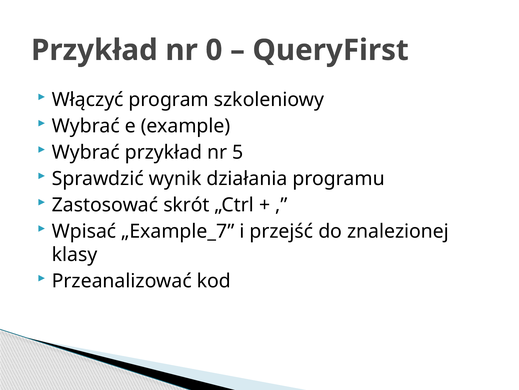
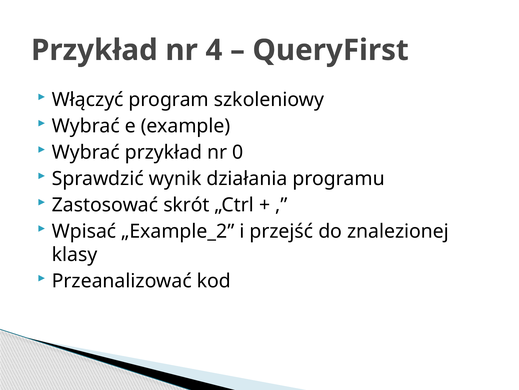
0: 0 -> 4
5: 5 -> 0
„Example_7: „Example_7 -> „Example_2
